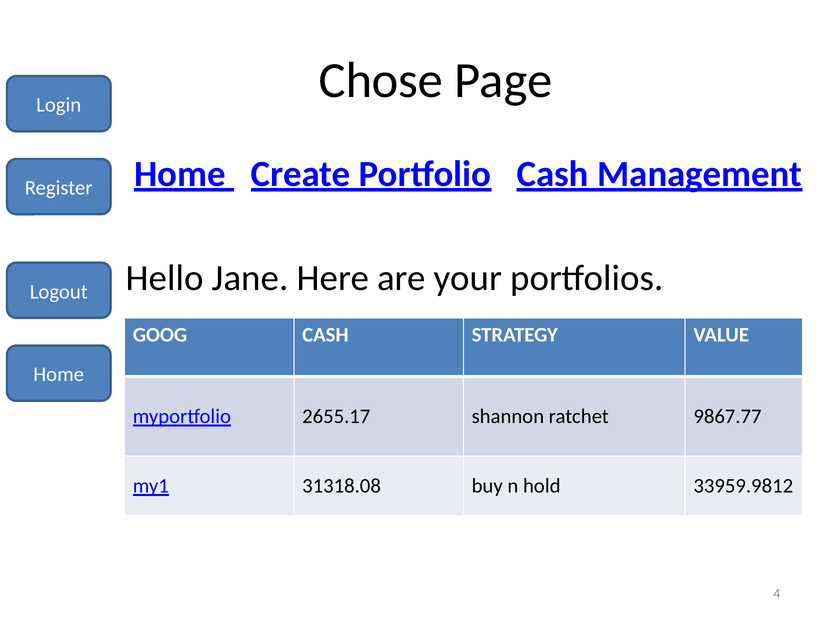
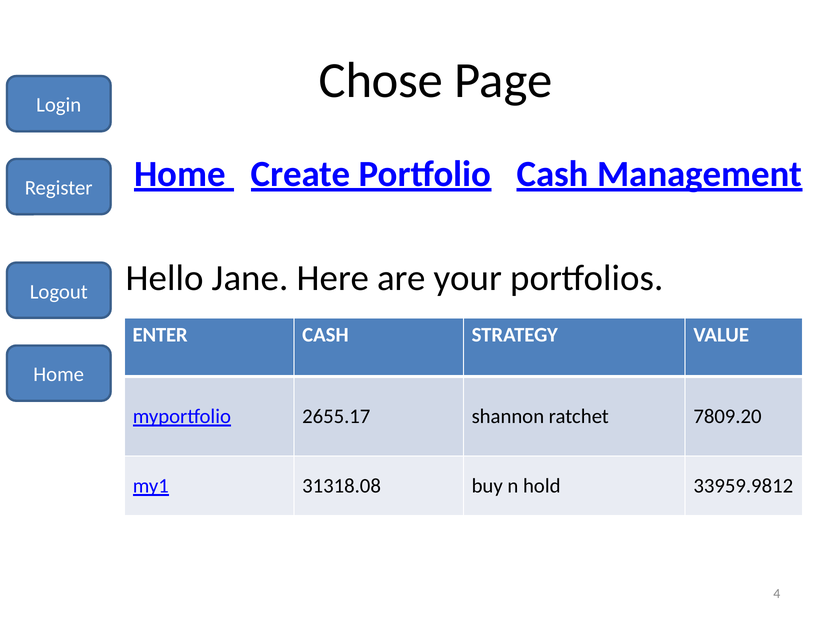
GOOG: GOOG -> ENTER
9867.77: 9867.77 -> 7809.20
